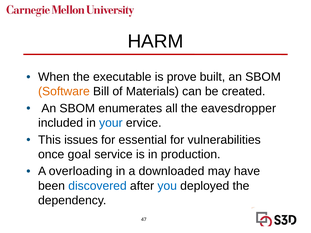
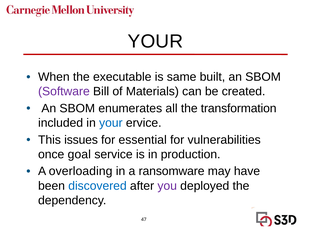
HARM at (155, 41): HARM -> YOUR
prove: prove -> same
Software colour: orange -> purple
eavesdropper: eavesdropper -> transformation
downloaded: downloaded -> ransomware
you colour: blue -> purple
